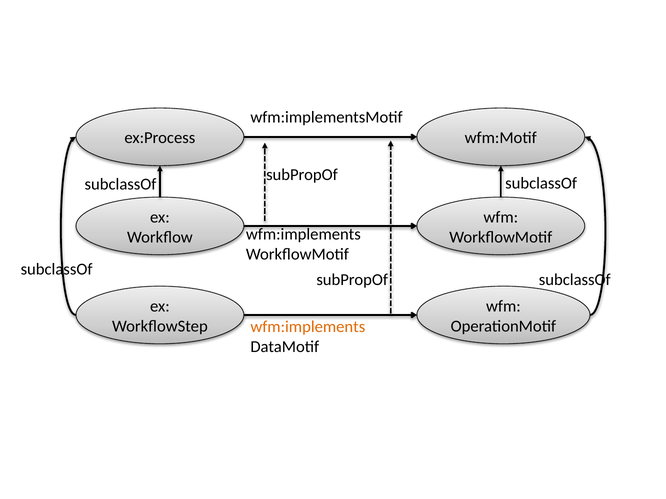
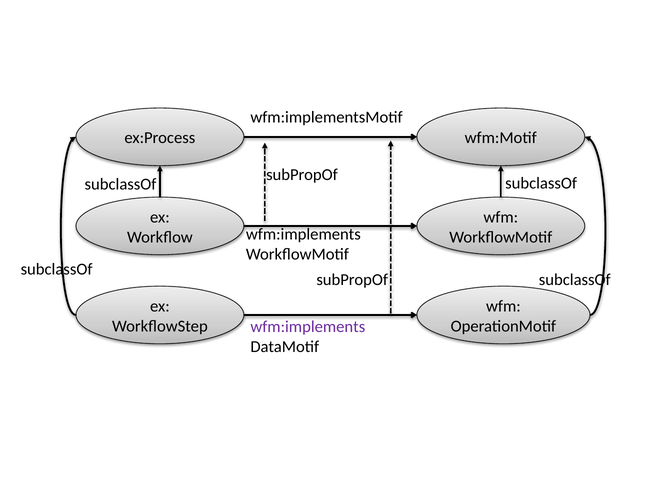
wfm:implements at (308, 327) colour: orange -> purple
